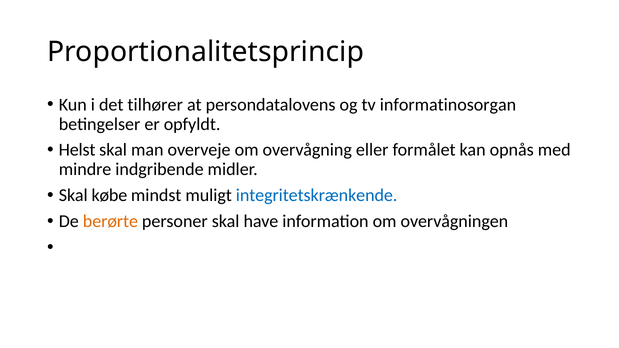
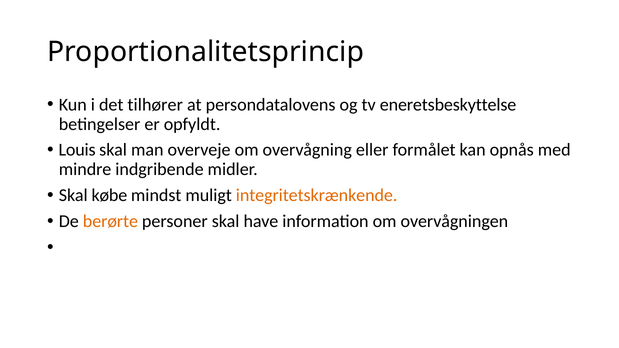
informatinosorgan: informatinosorgan -> eneretsbeskyttelse
Helst: Helst -> Louis
integritetskrænkende colour: blue -> orange
